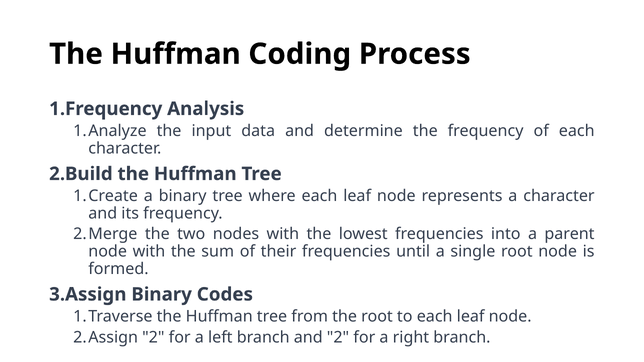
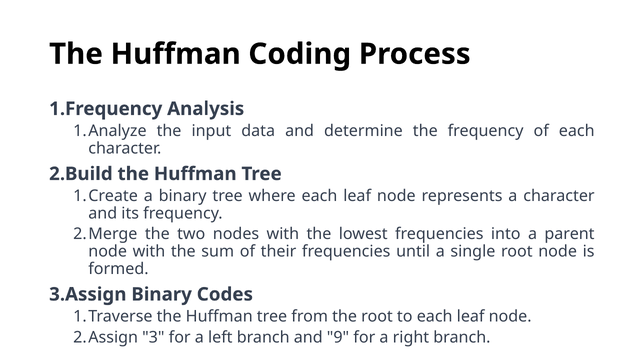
2 at (153, 338): 2 -> 3
and 2: 2 -> 9
